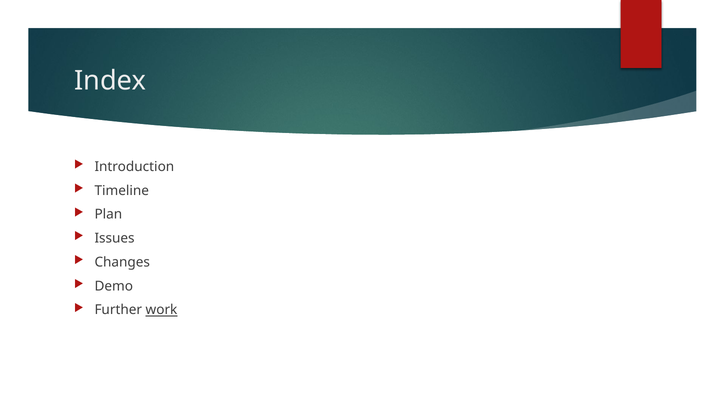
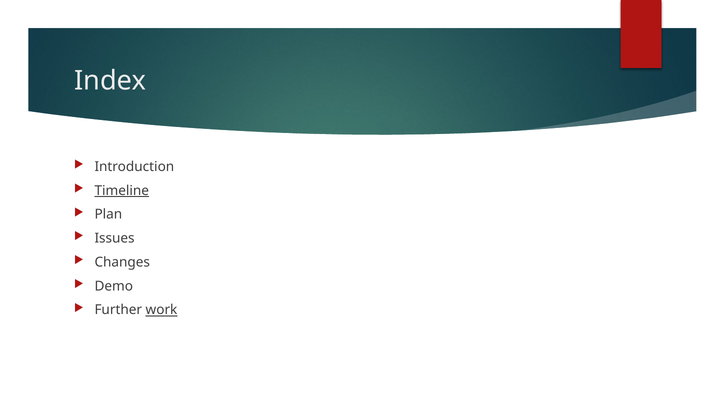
Timeline underline: none -> present
